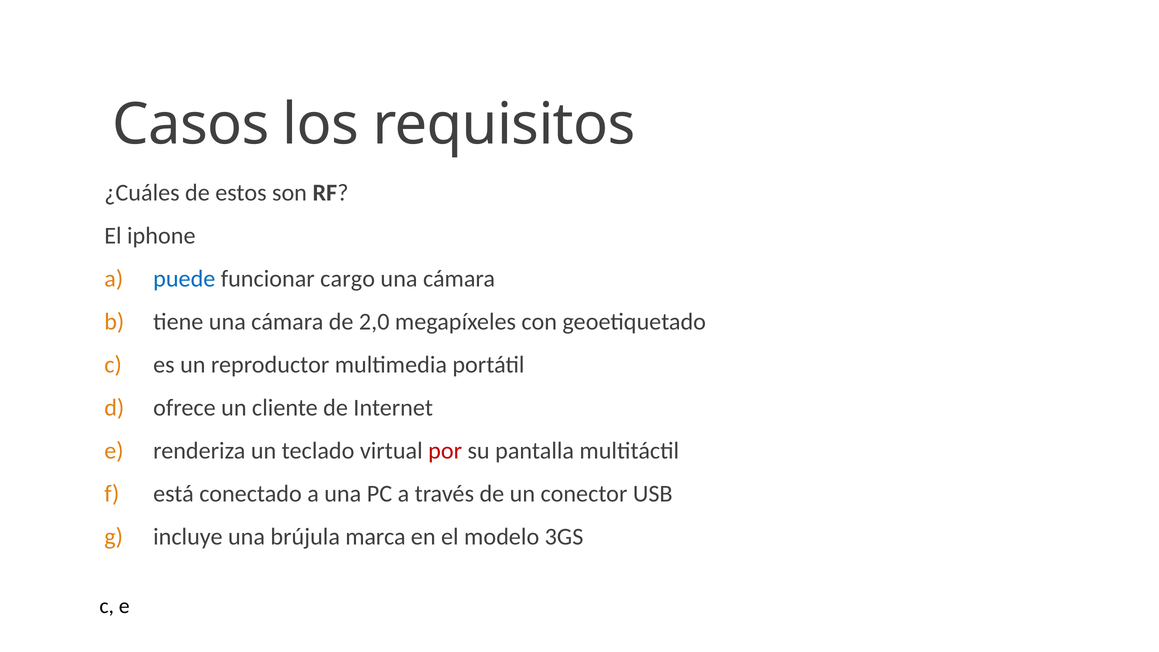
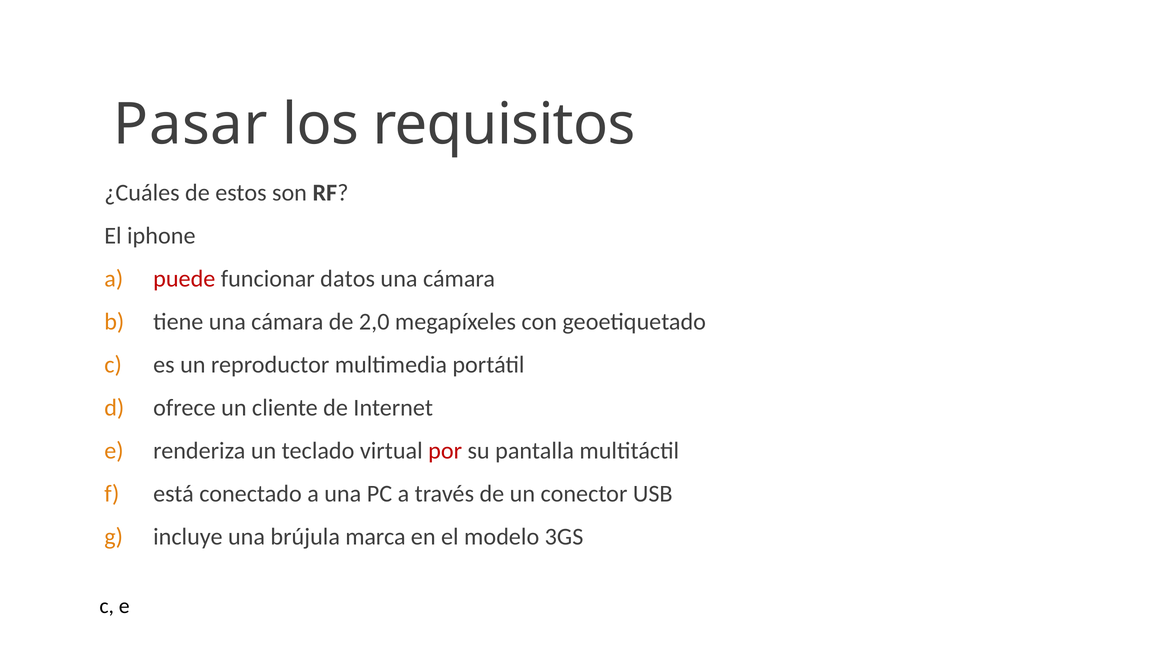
Casos: Casos -> Pasar
puede colour: blue -> red
cargo: cargo -> datos
